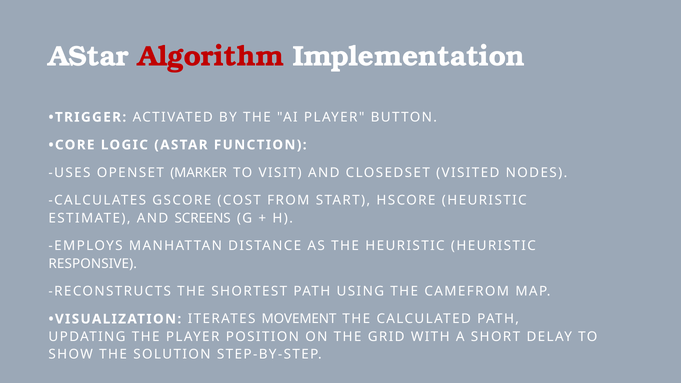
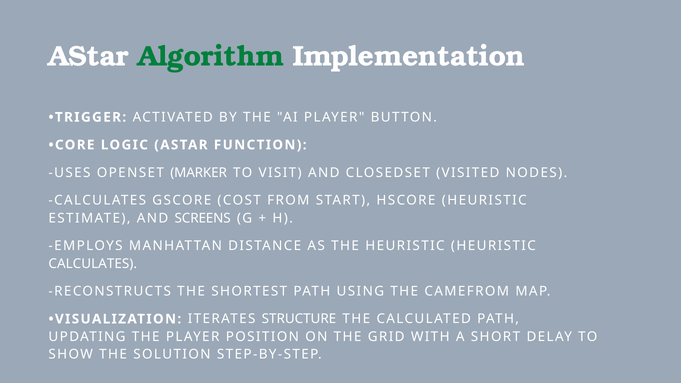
Algorithm colour: red -> green
RESPONSIVE at (93, 264): RESPONSIVE -> CALCULATES
MOVEMENT: MOVEMENT -> STRUCTURE
